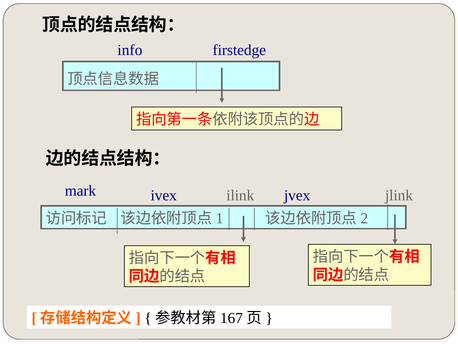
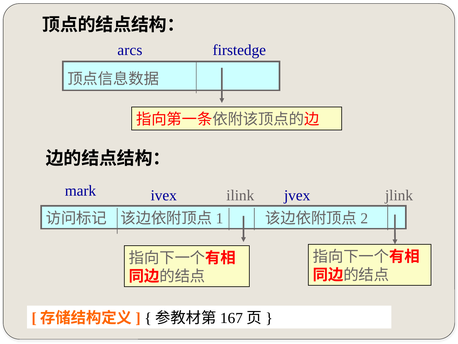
info: info -> arcs
